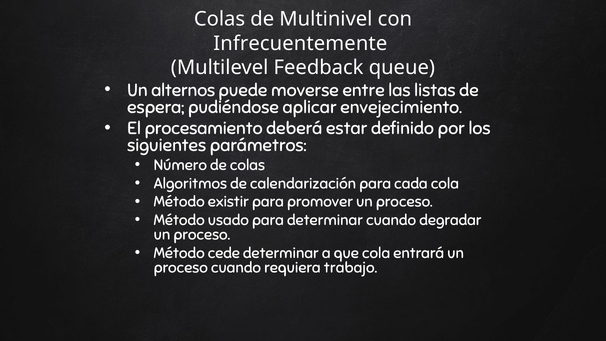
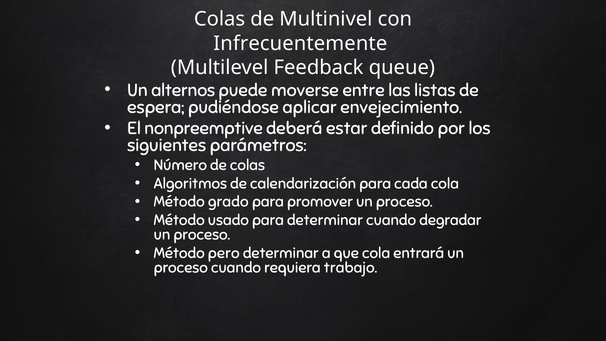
procesamiento: procesamiento -> nonpreemptive
existir: existir -> grado
cede: cede -> pero
